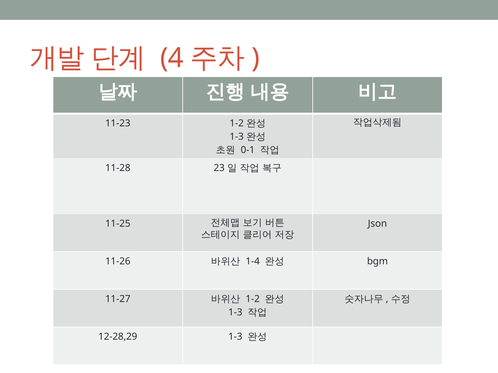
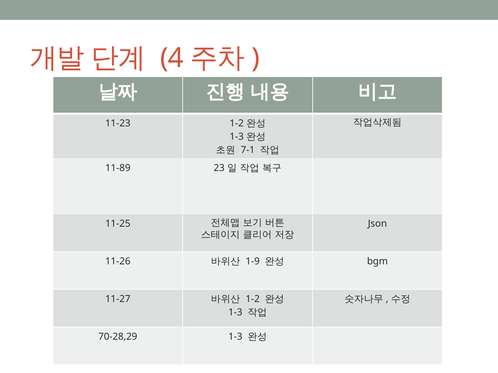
0-1: 0-1 -> 7-1
11-28: 11-28 -> 11-89
1-4: 1-4 -> 1-9
12-28,29: 12-28,29 -> 70-28,29
